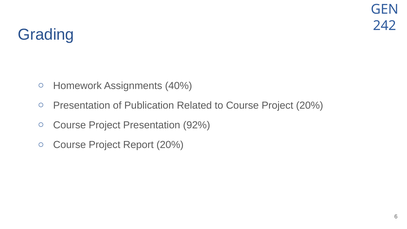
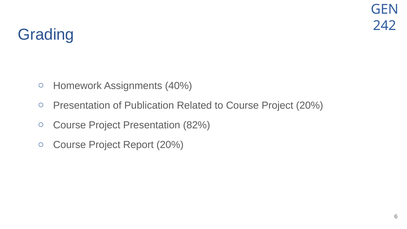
92%: 92% -> 82%
